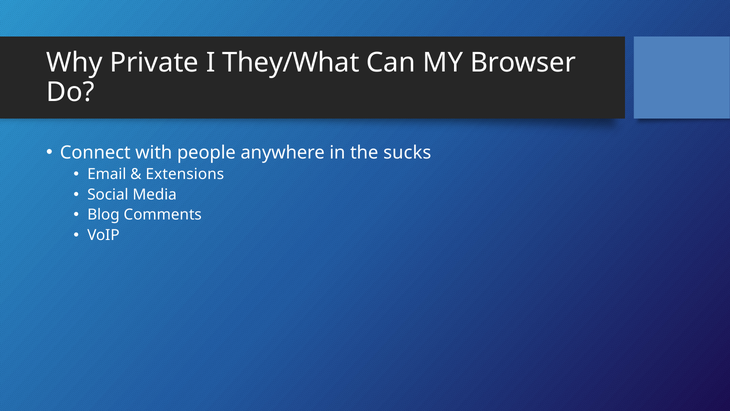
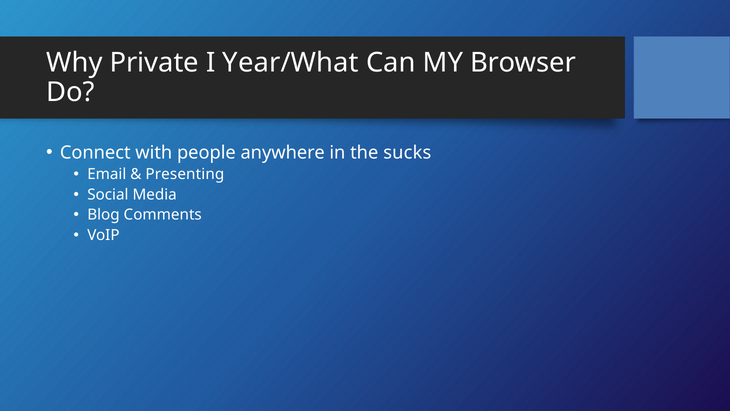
They/What: They/What -> Year/What
Extensions: Extensions -> Presenting
